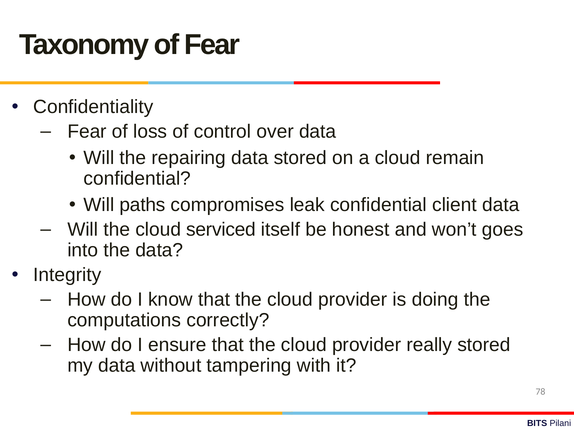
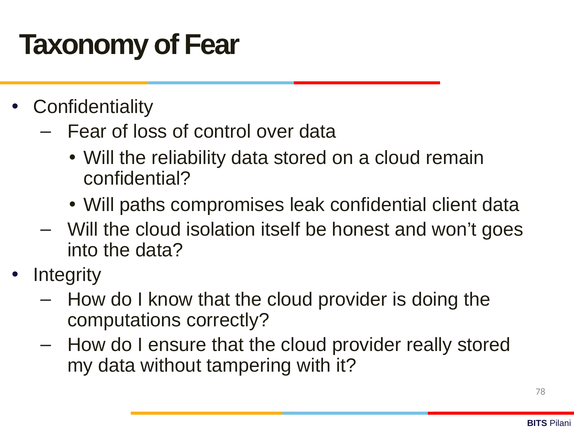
repairing: repairing -> reliability
serviced: serviced -> isolation
